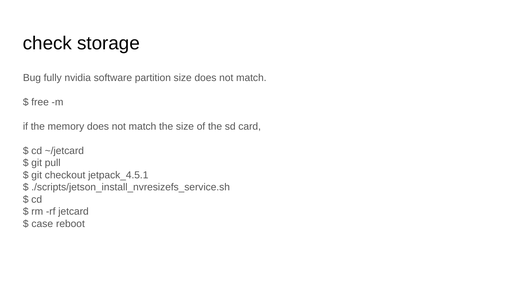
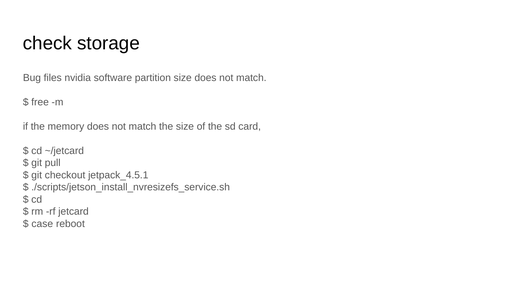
fully: fully -> files
